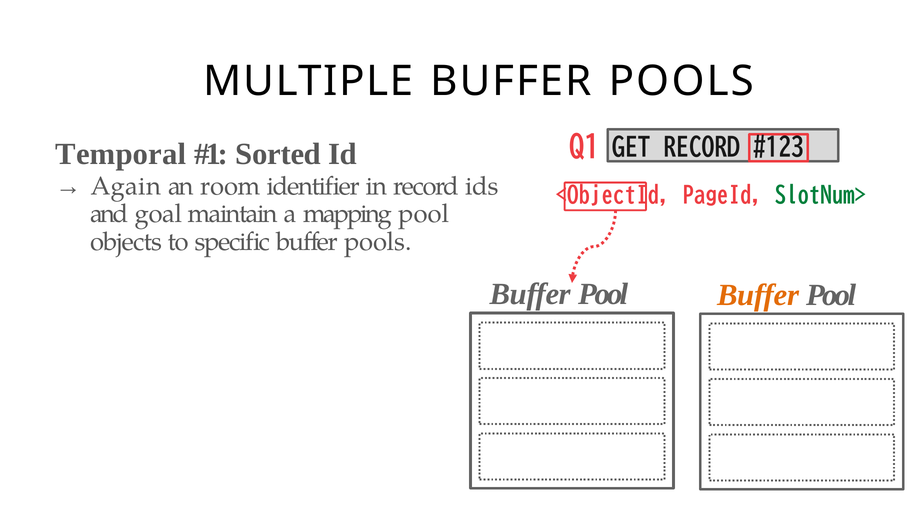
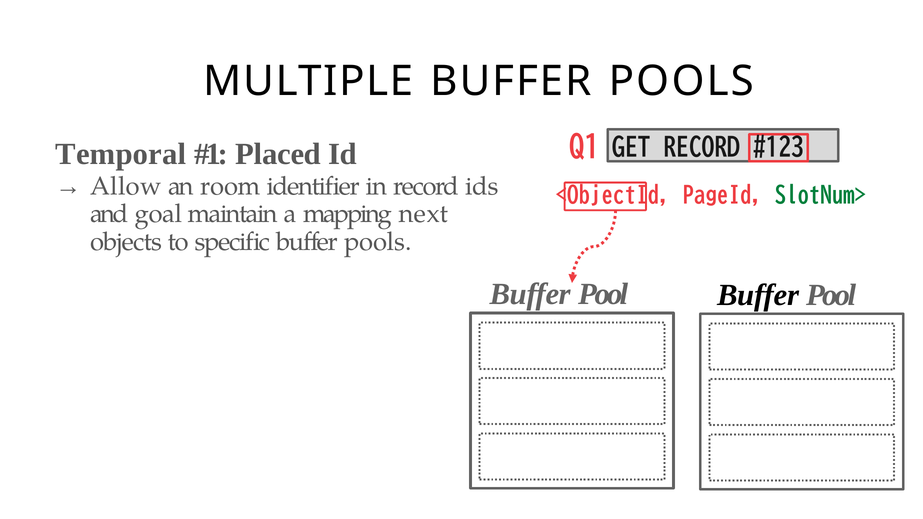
Sorted: Sorted -> Placed
Again: Again -> Allow
mapping pool: pool -> next
Buffer at (758, 295) colour: orange -> black
